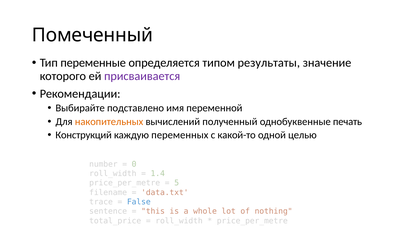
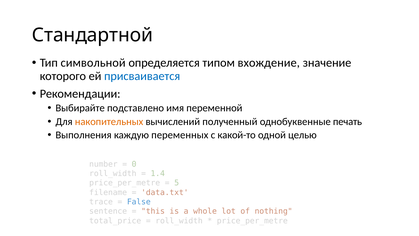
Помеченный: Помеченный -> Стандартной
переменные: переменные -> символьной
результаты: результаты -> вхождение
присваивается colour: purple -> blue
Конструкций: Конструкций -> Выполнения
